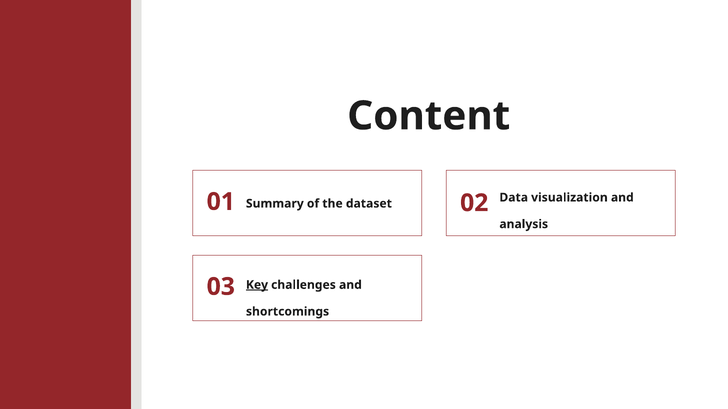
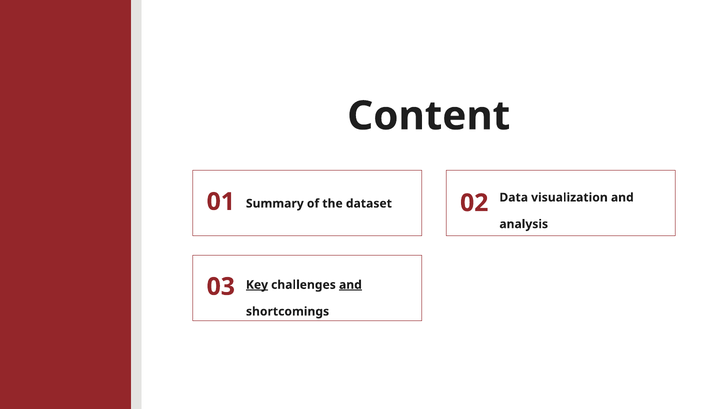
and at (350, 285) underline: none -> present
